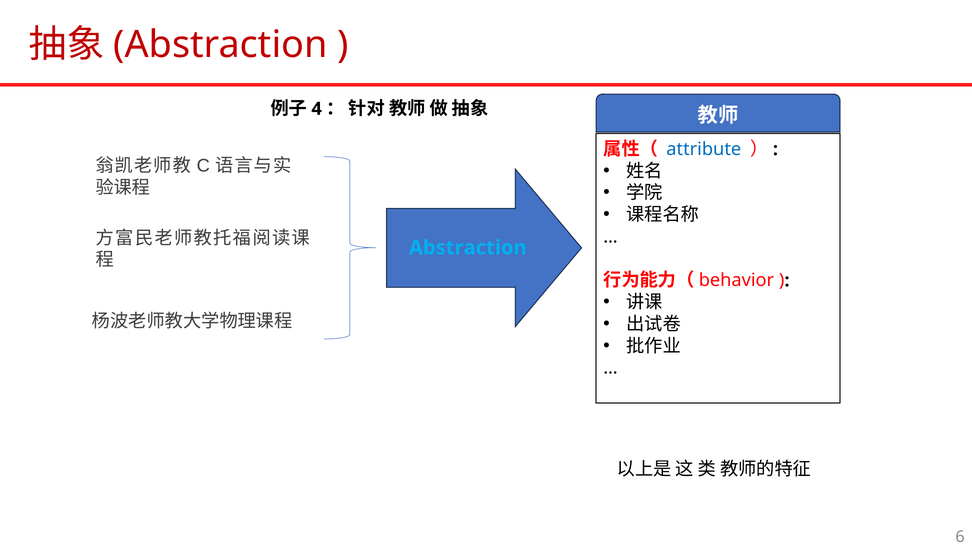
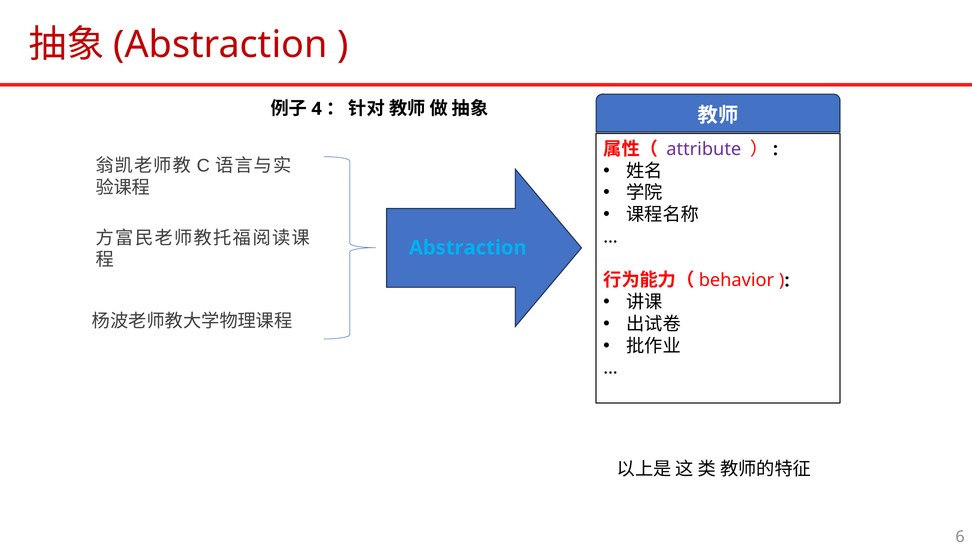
attribute colour: blue -> purple
